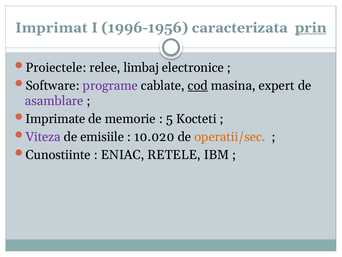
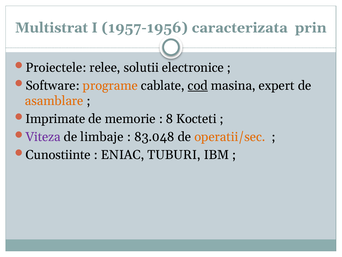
Imprimat: Imprimat -> Multistrat
1996-1956: 1996-1956 -> 1957-1956
prin underline: present -> none
limbaj: limbaj -> solutii
programe colour: purple -> orange
asamblare colour: purple -> orange
5: 5 -> 8
emisiile: emisiile -> limbaje
10.020: 10.020 -> 83.048
RETELE: RETELE -> TUBURI
